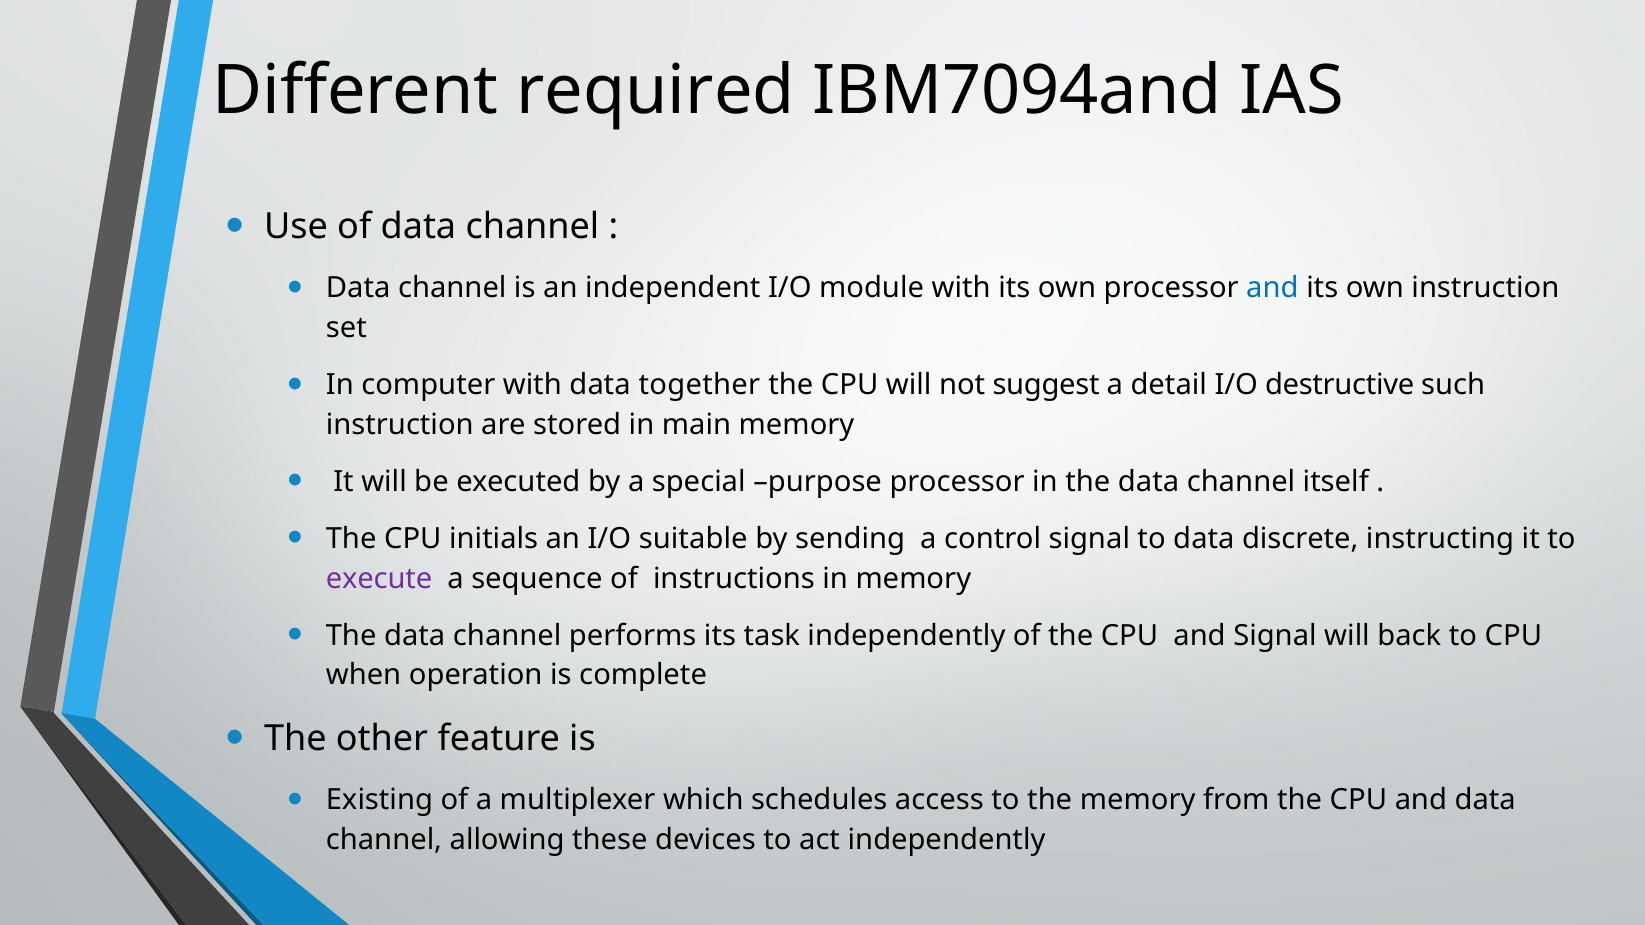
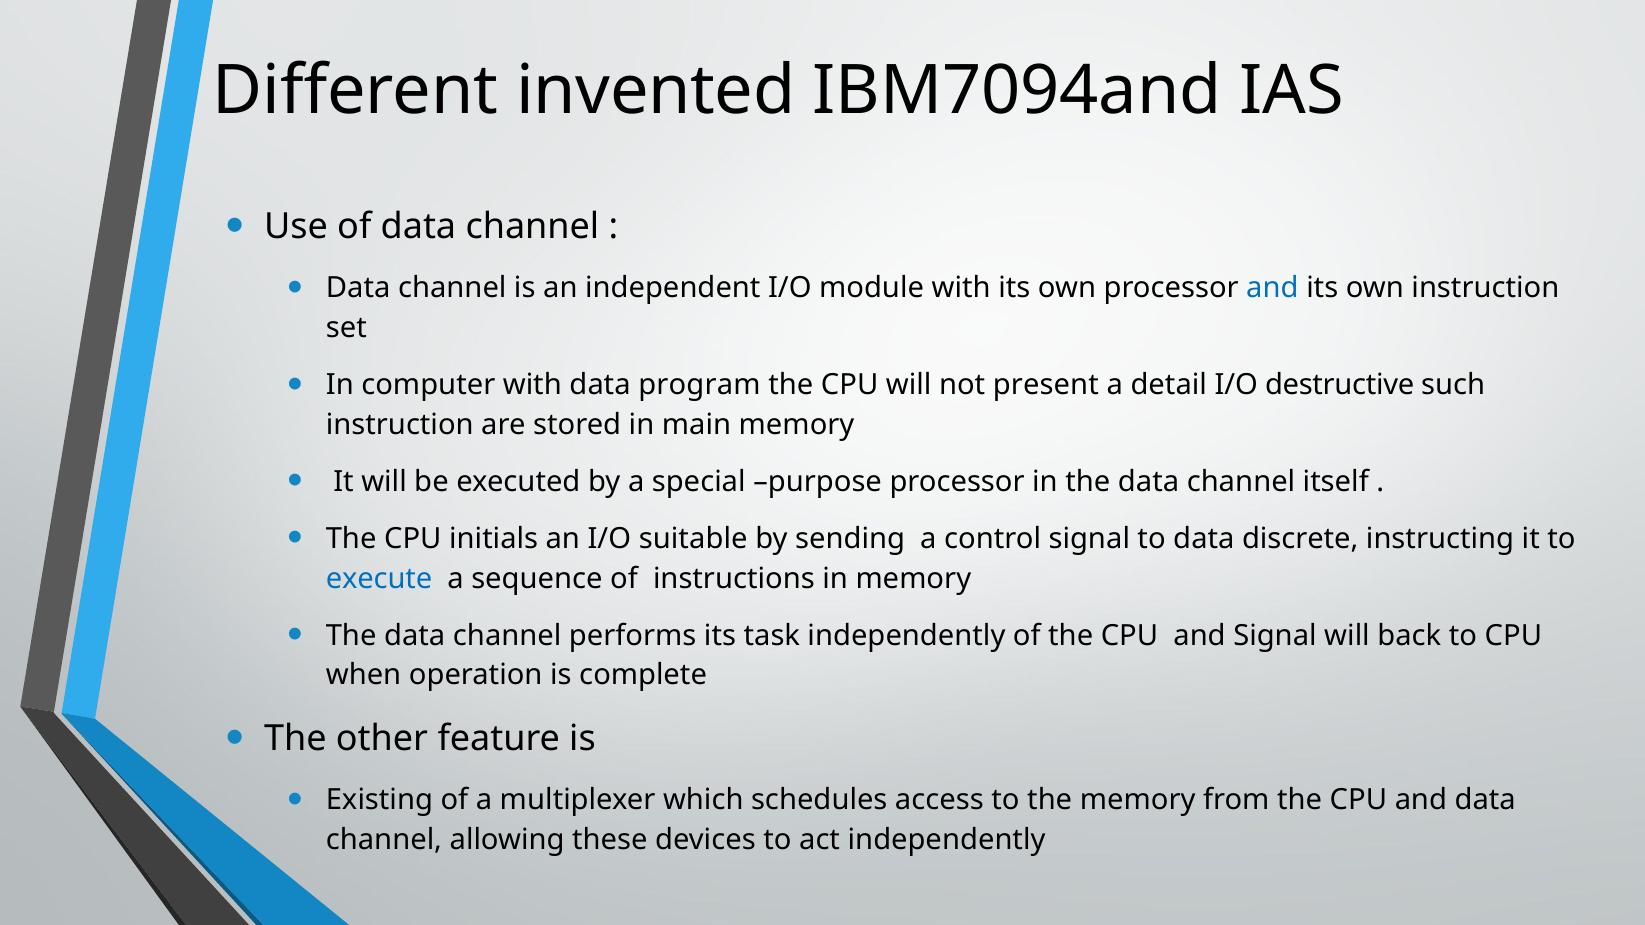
required: required -> invented
together: together -> program
suggest: suggest -> present
execute colour: purple -> blue
